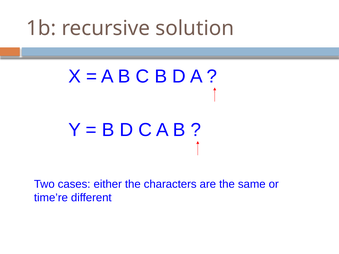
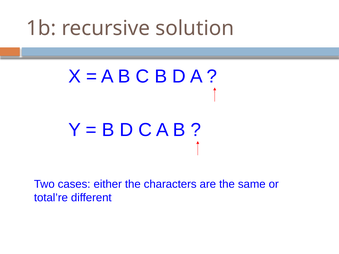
time’re: time’re -> total’re
